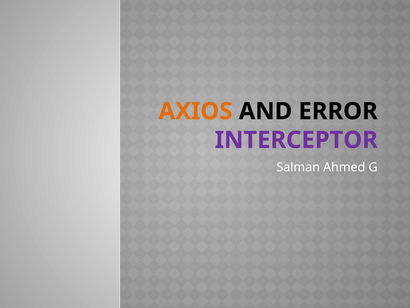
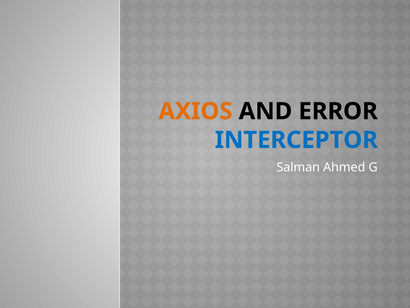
INTERCEPTOR colour: purple -> blue
